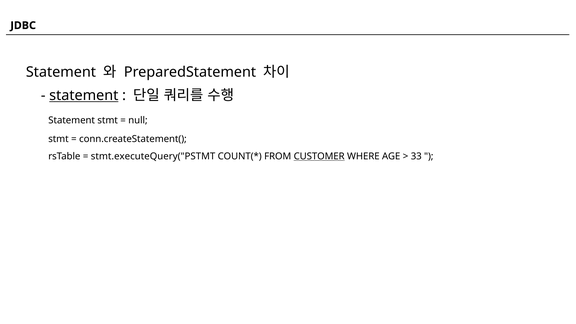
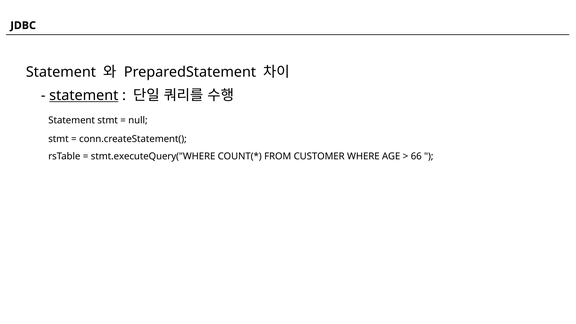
stmt.executeQuery("PSTMT: stmt.executeQuery("PSTMT -> stmt.executeQuery("WHERE
CUSTOMER underline: present -> none
33: 33 -> 66
